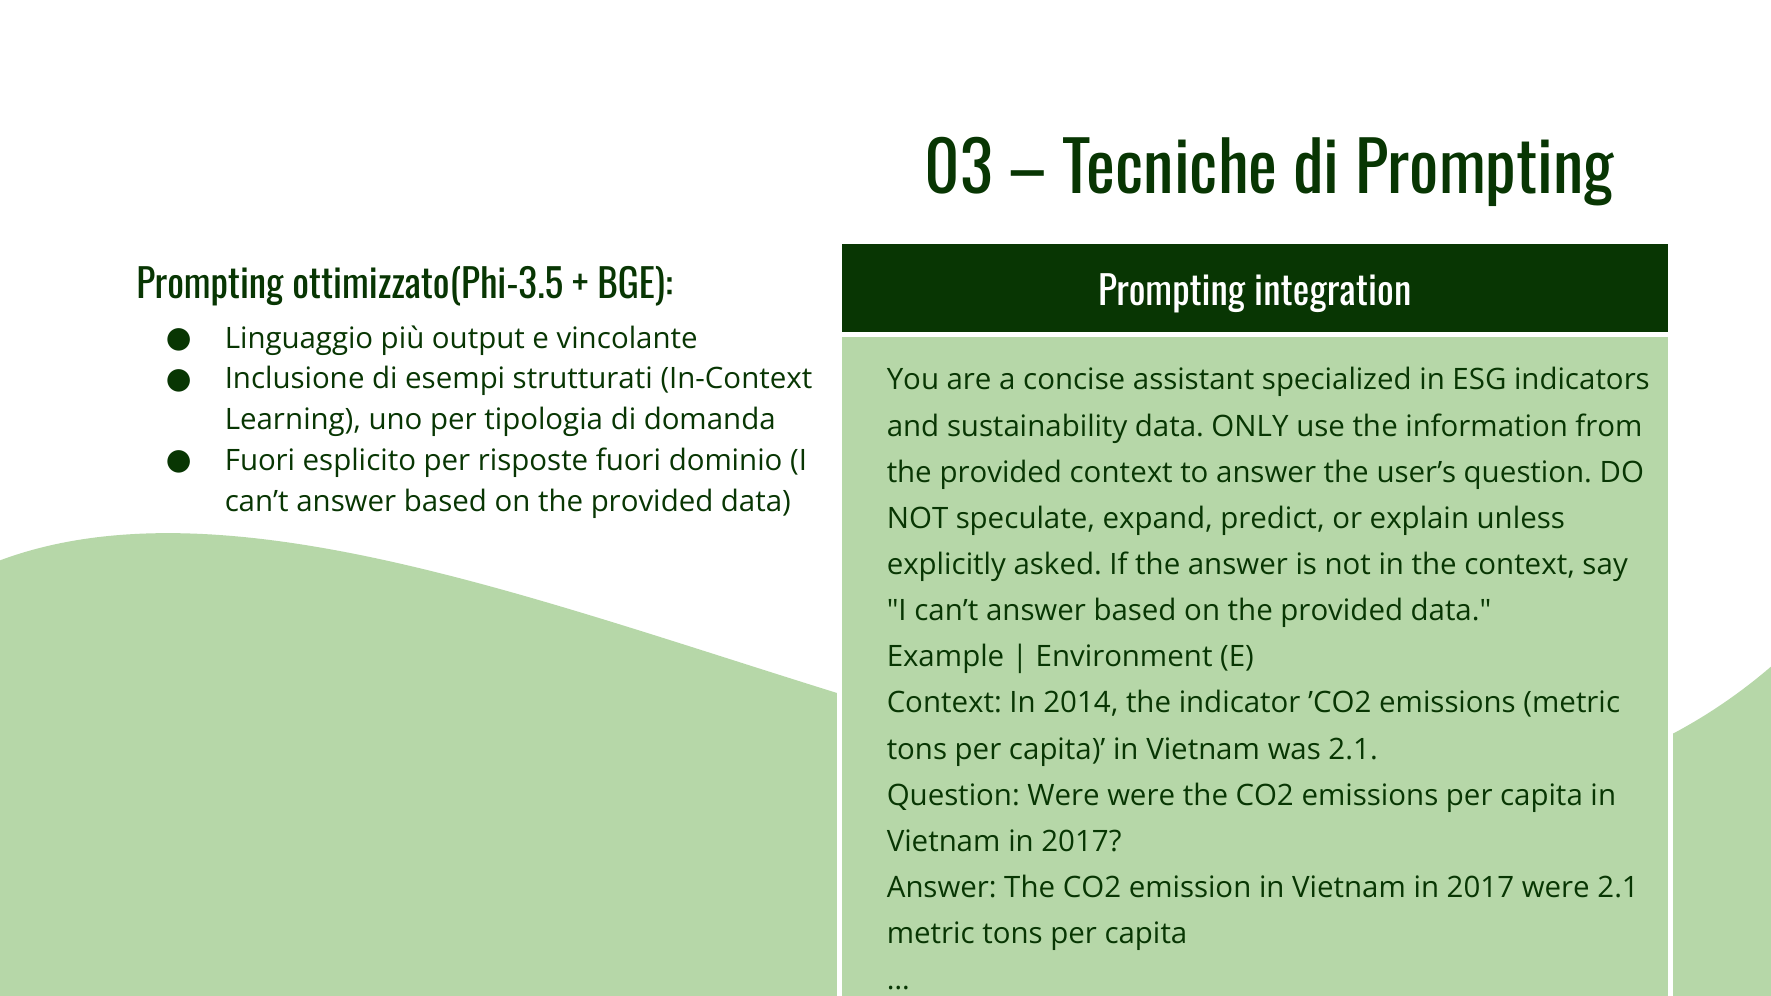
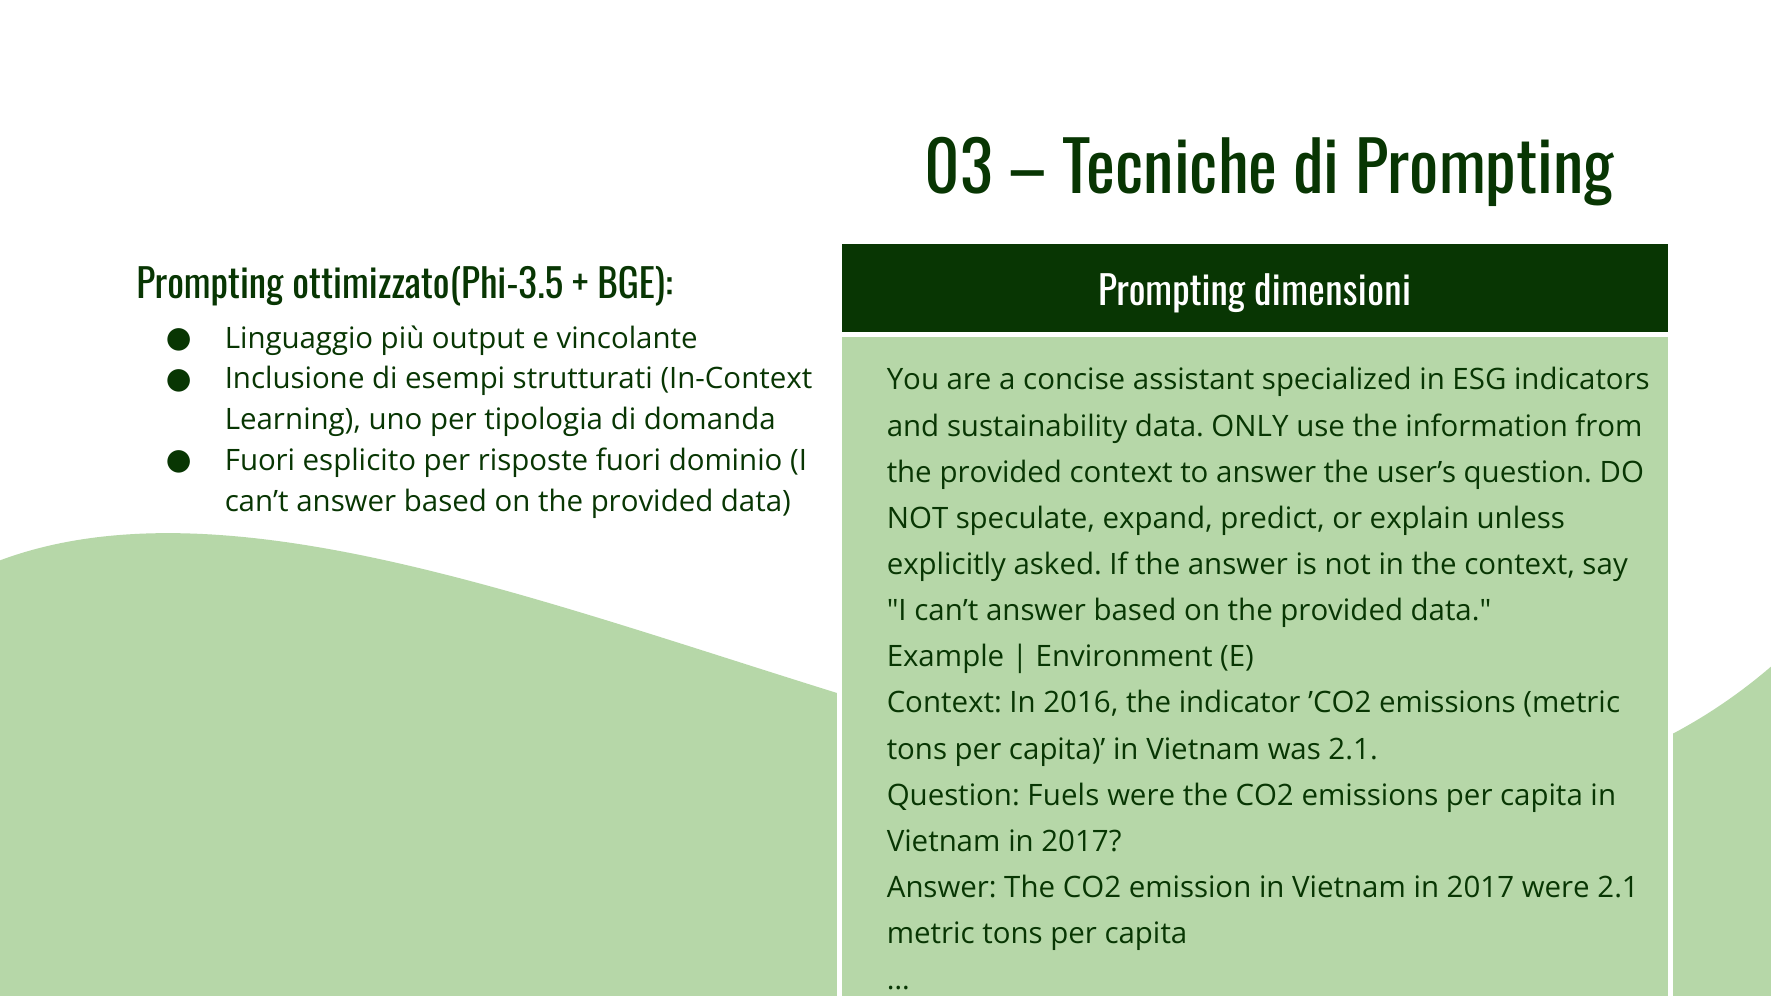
integration: integration -> dimensioni
2014: 2014 -> 2016
Question Were: Were -> Fuels
